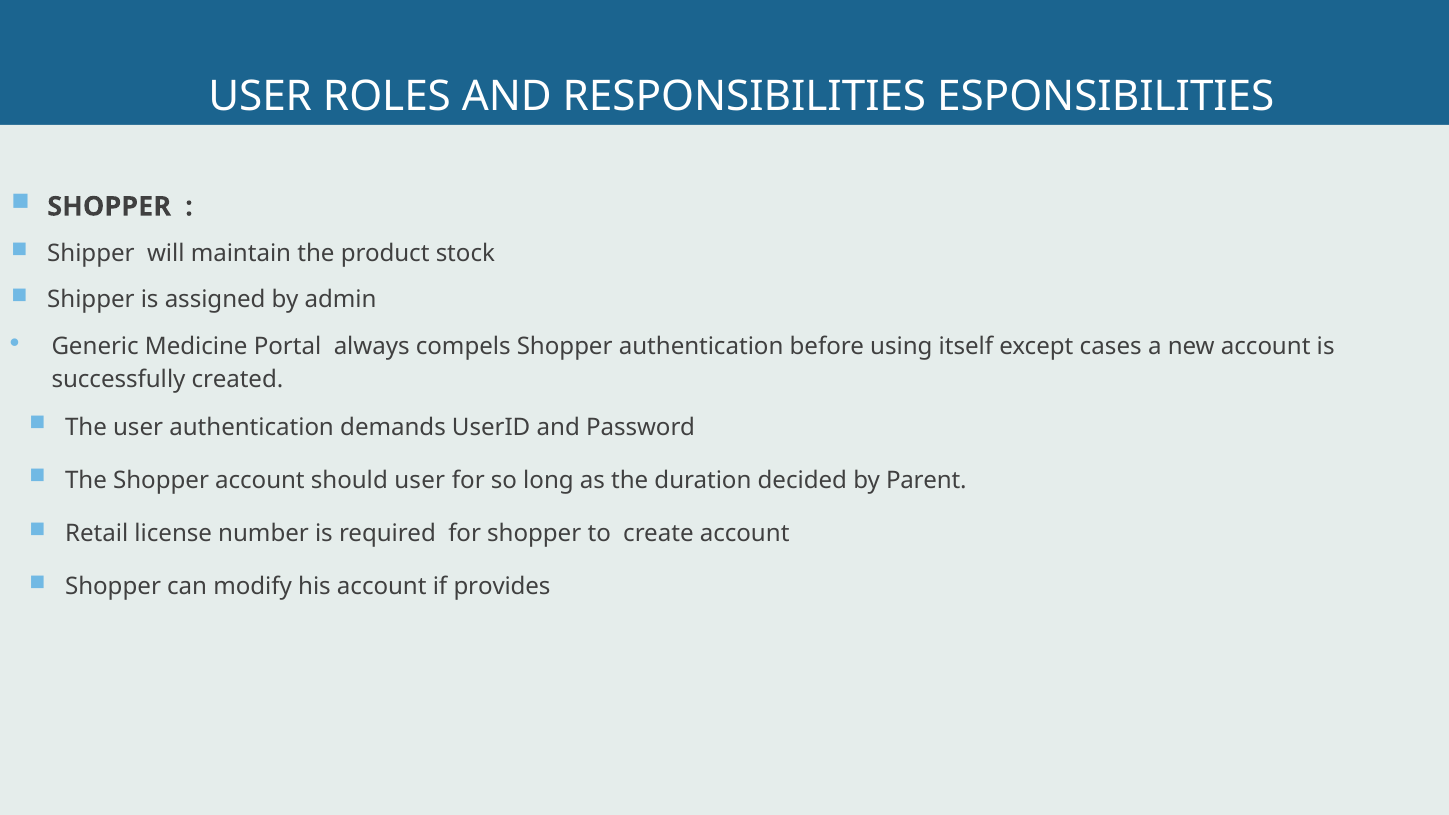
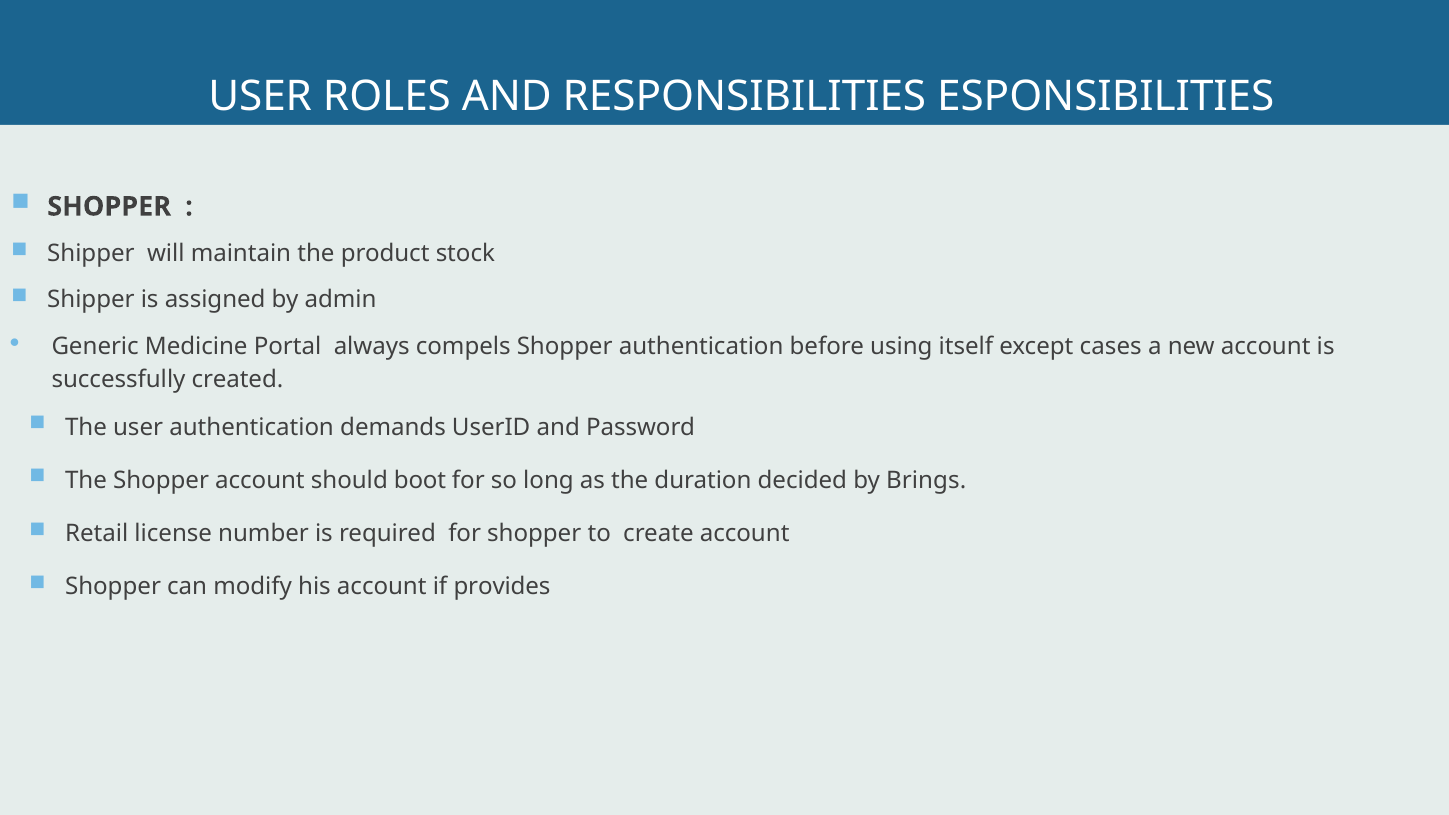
should user: user -> boot
Parent: Parent -> Brings
